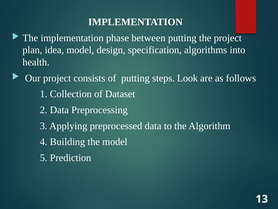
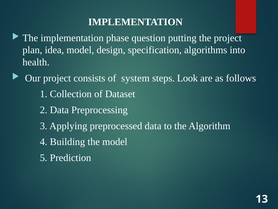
between: between -> question
of putting: putting -> system
